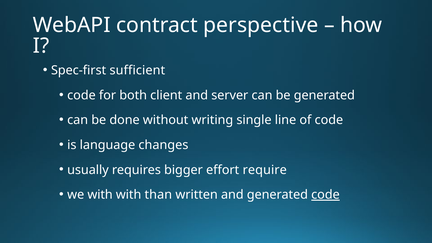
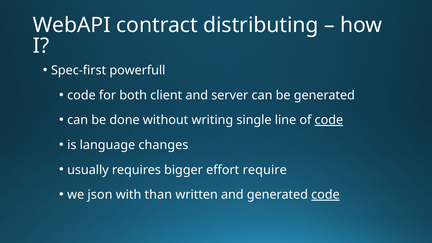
perspective: perspective -> distributing
sufficient: sufficient -> powerfull
code at (329, 120) underline: none -> present
we with: with -> json
